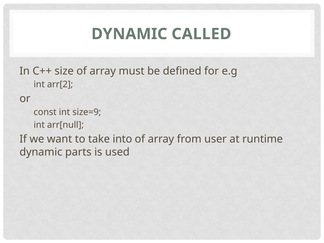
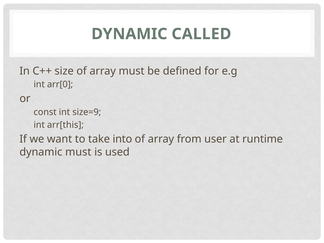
arr[2: arr[2 -> arr[0
arr[null: arr[null -> arr[this
dynamic parts: parts -> must
